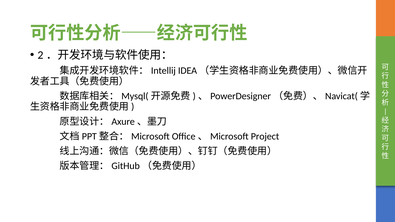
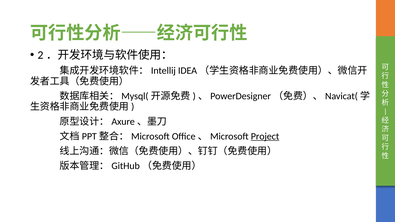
Project underline: none -> present
